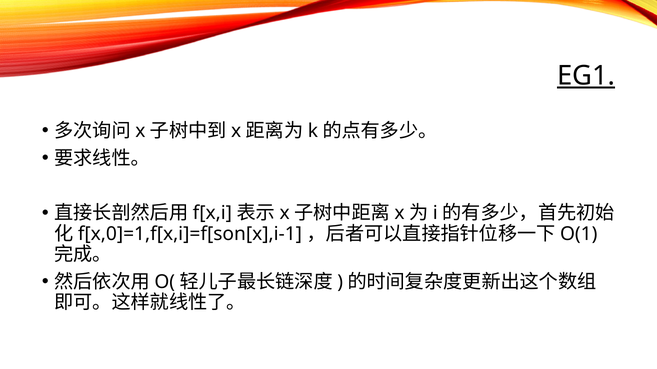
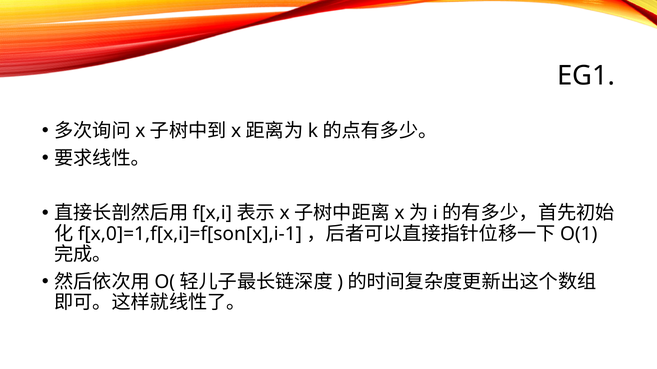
EG1 underline: present -> none
